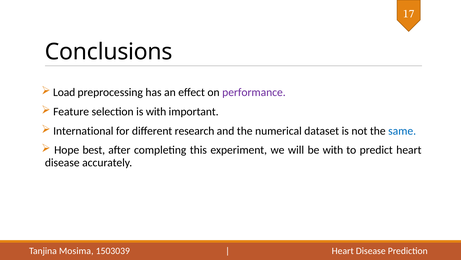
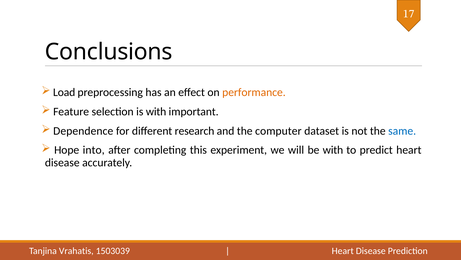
performance colour: purple -> orange
International: International -> Dependence
numerical: numerical -> computer
best: best -> into
Mosima: Mosima -> Vrahatis
